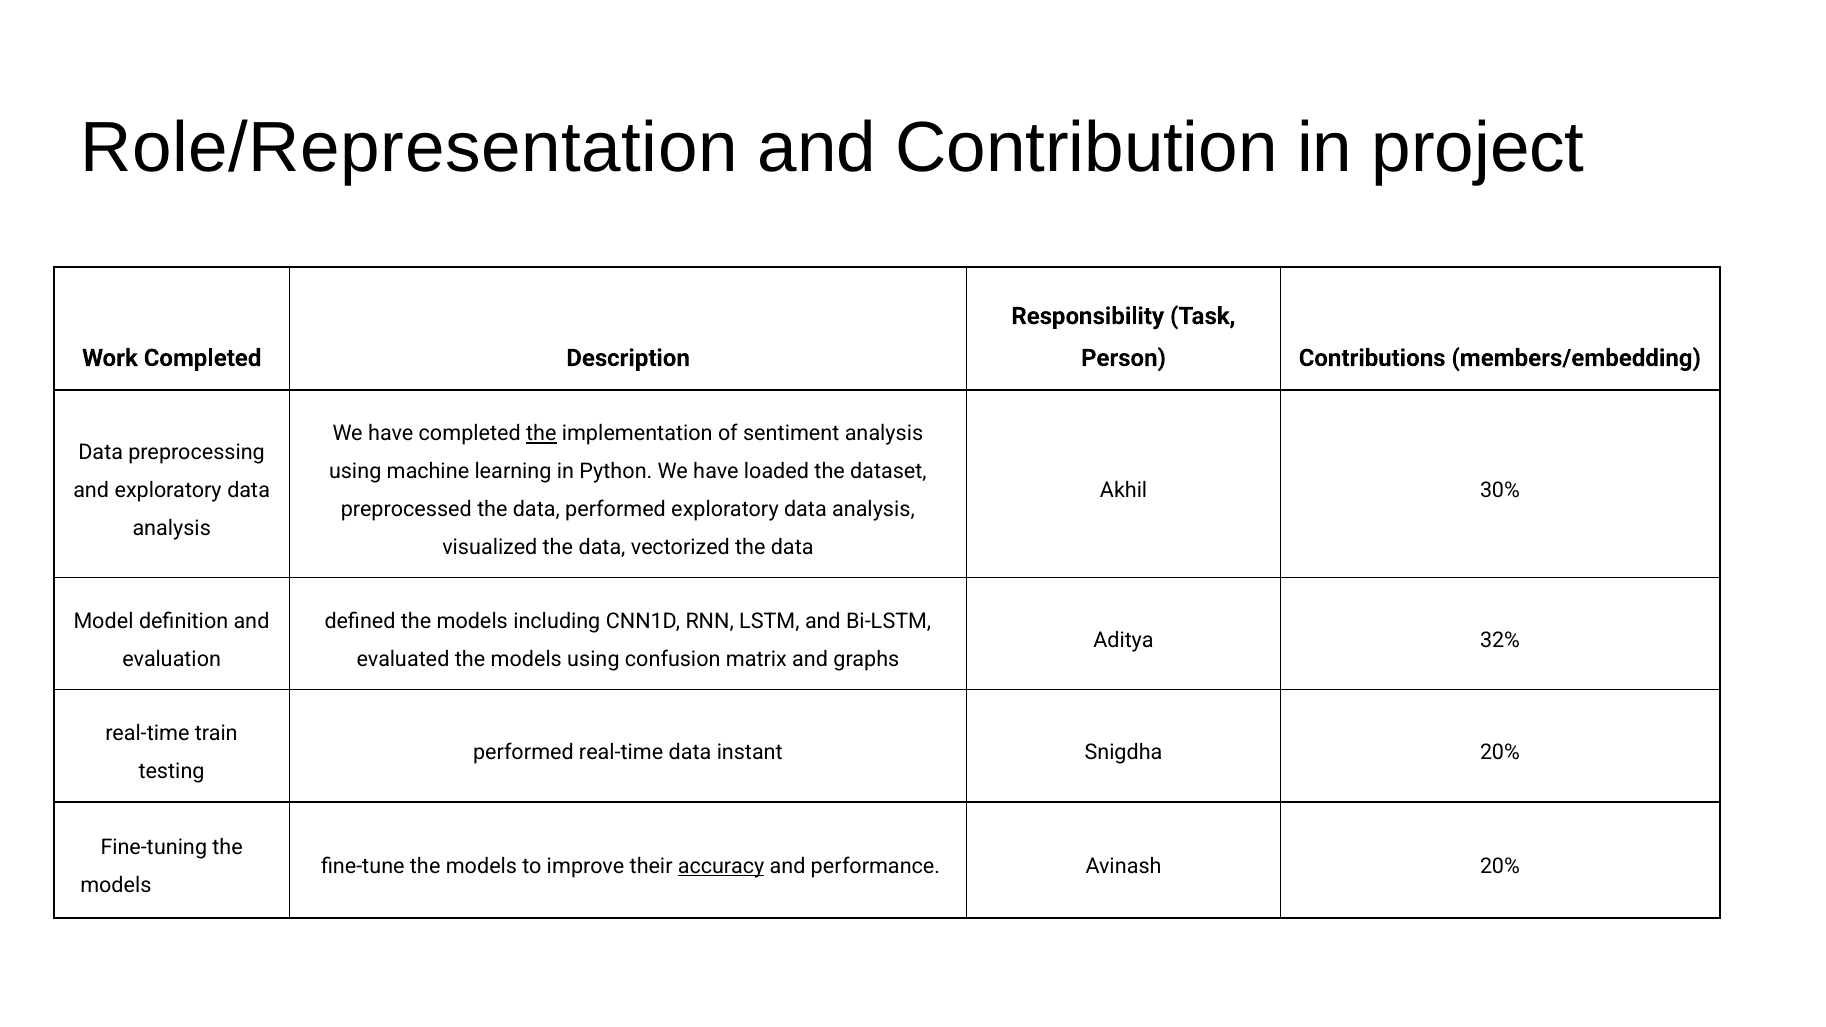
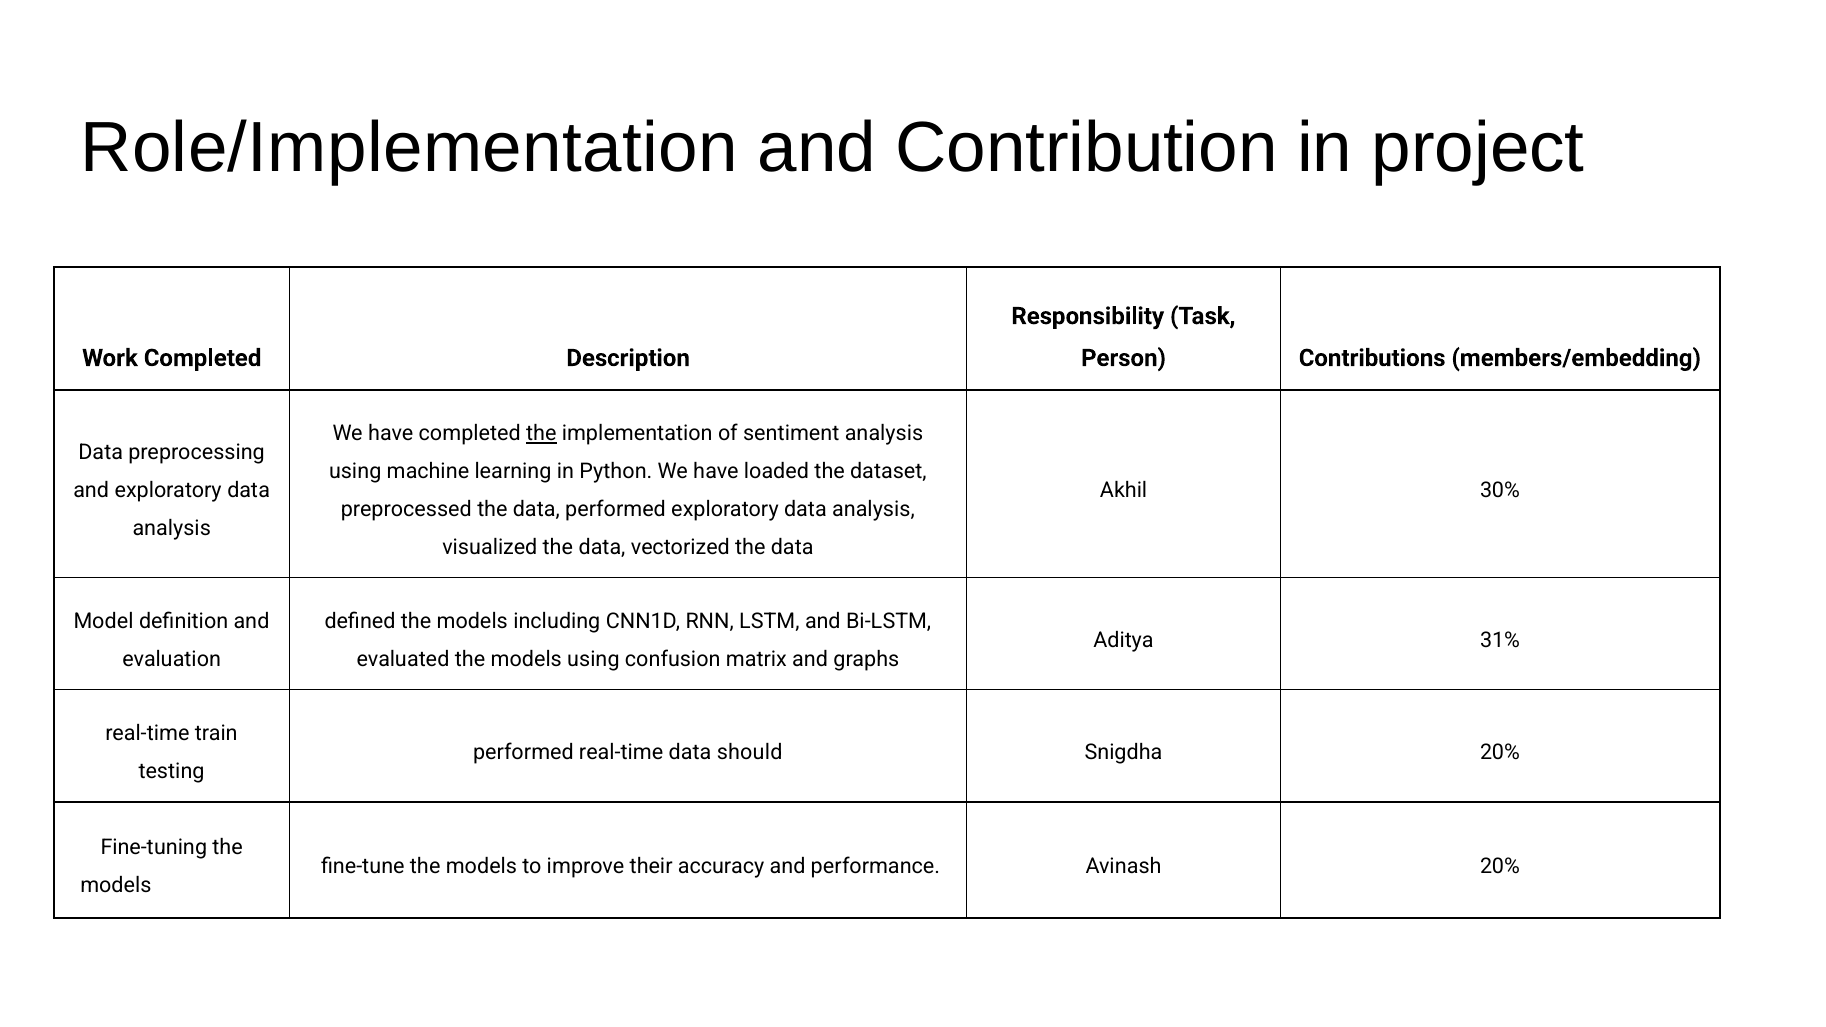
Role/Representation: Role/Representation -> Role/Implementation
32%: 32% -> 31%
instant: instant -> should
accuracy underline: present -> none
